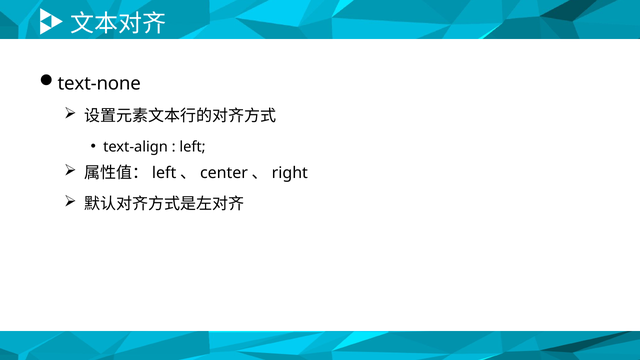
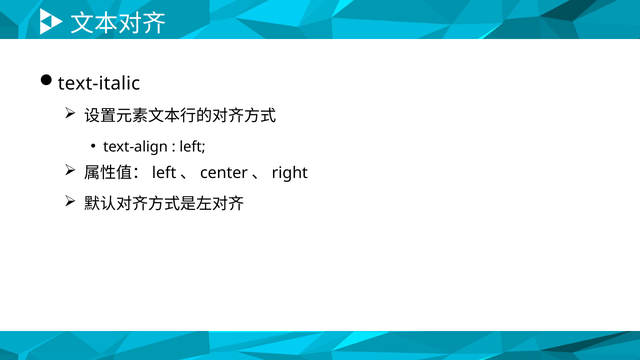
text-none: text-none -> text-italic
